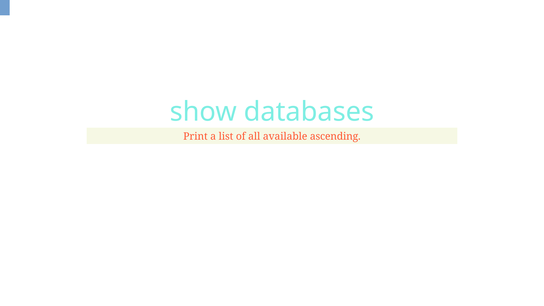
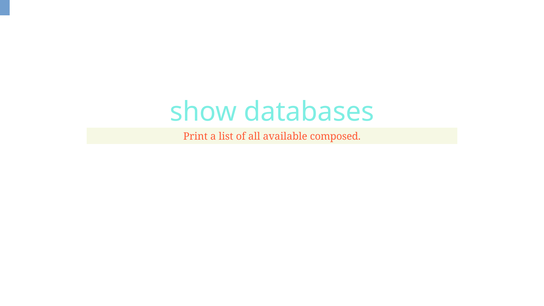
ascending: ascending -> composed
